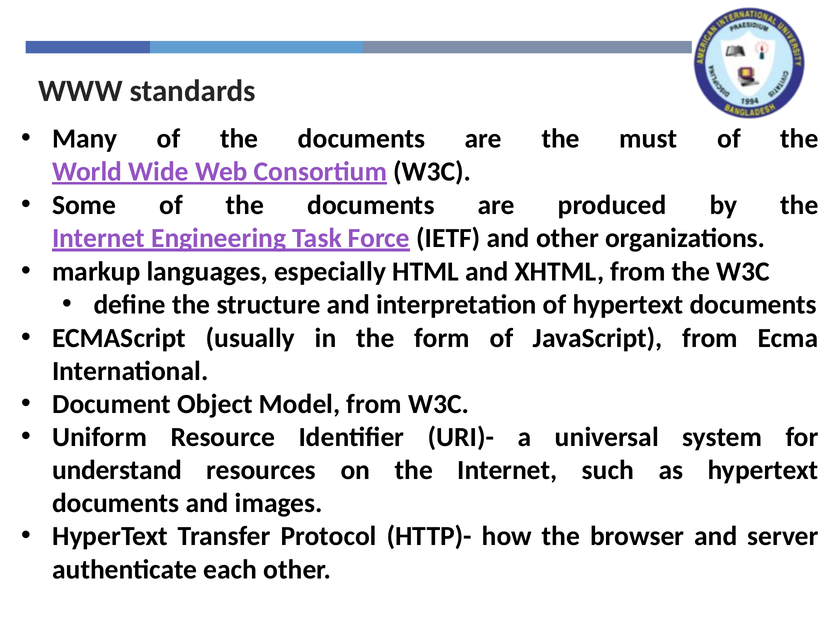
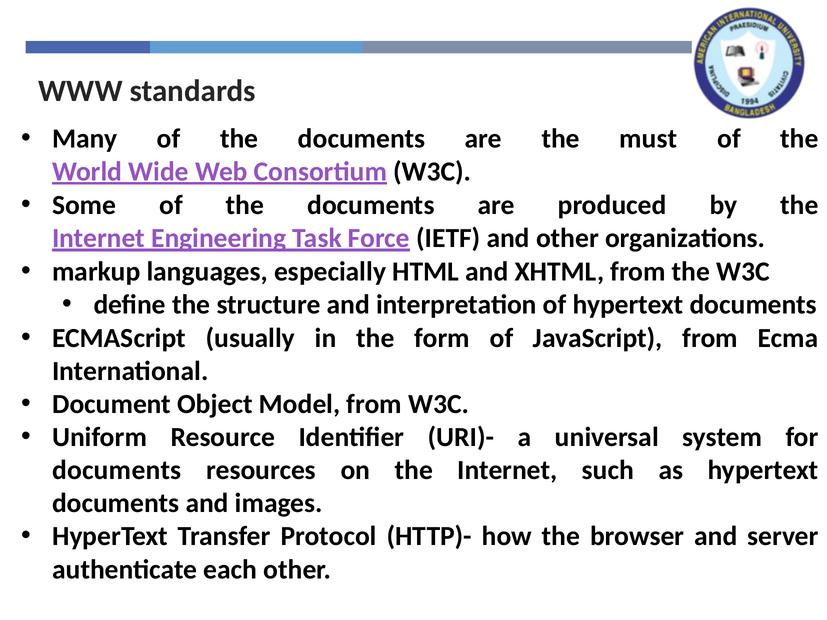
understand at (117, 470): understand -> documents
